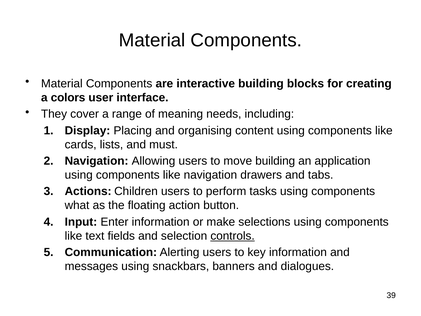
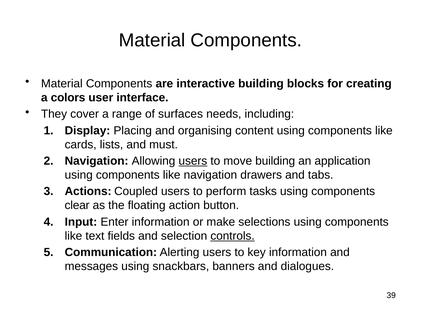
meaning: meaning -> surfaces
users at (193, 161) underline: none -> present
Children: Children -> Coupled
what: what -> clear
